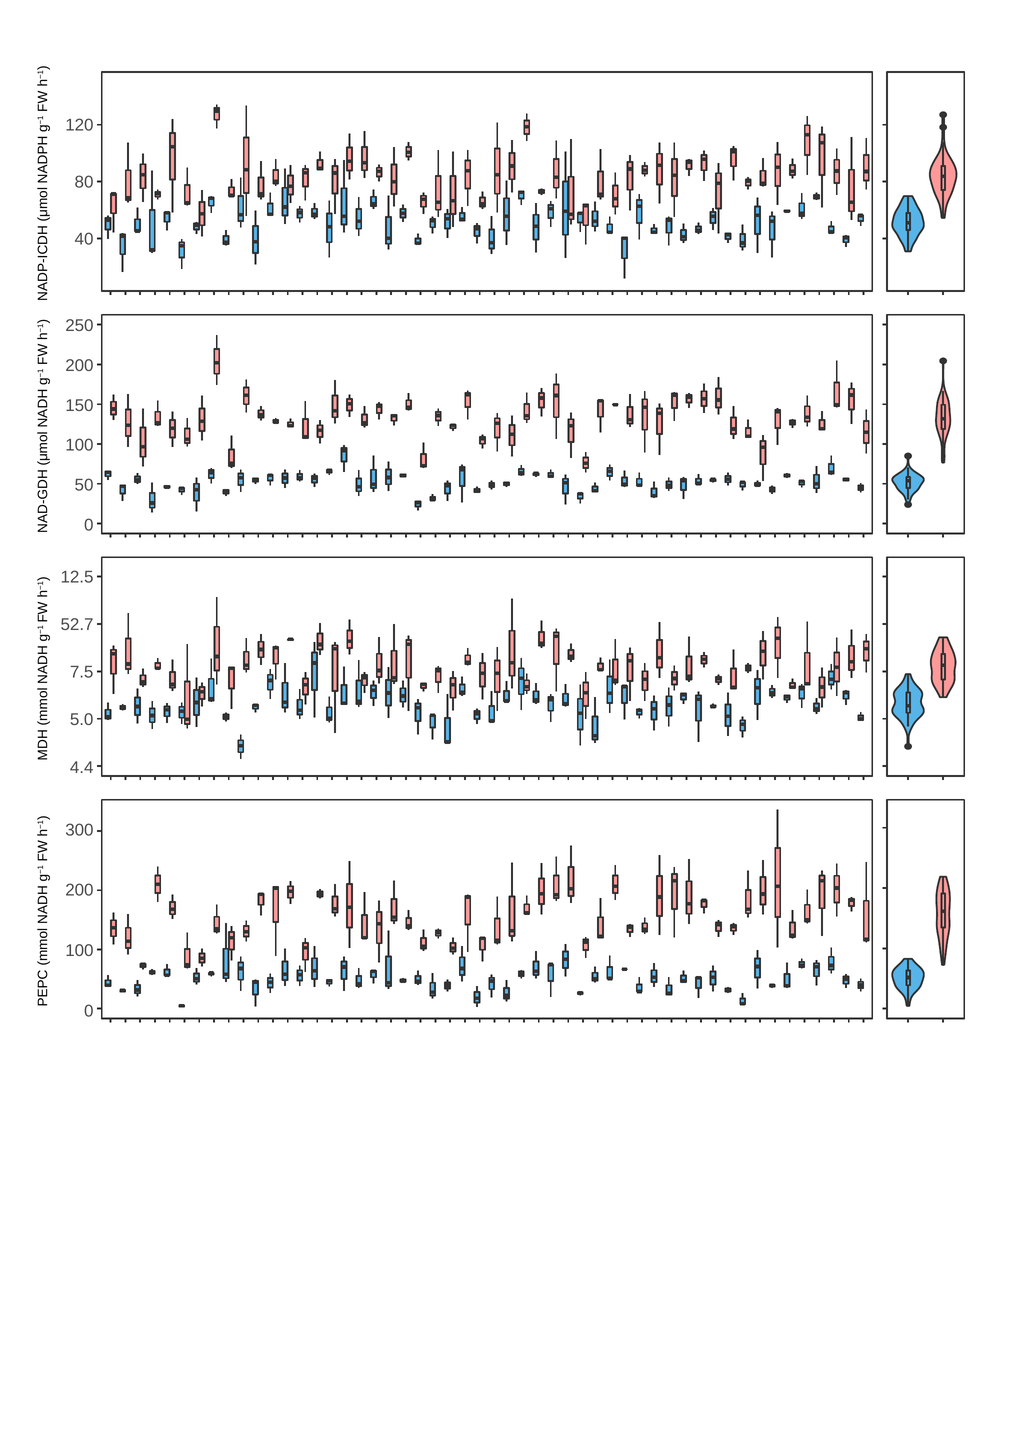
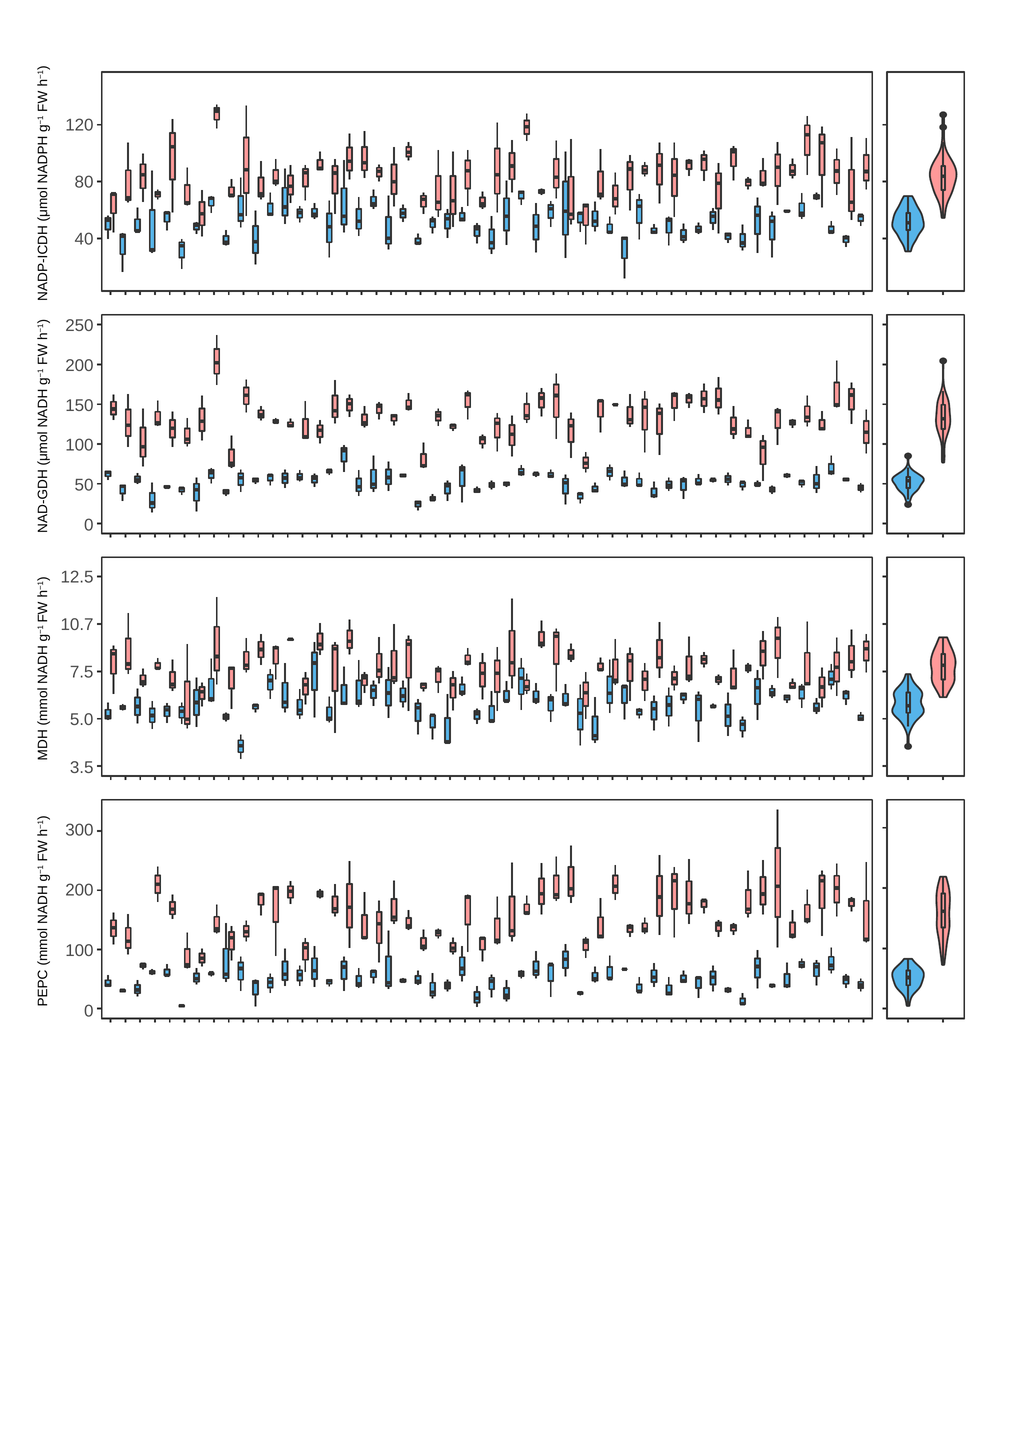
52.7: 52.7 -> 10.7
4.4: 4.4 -> 3.5
